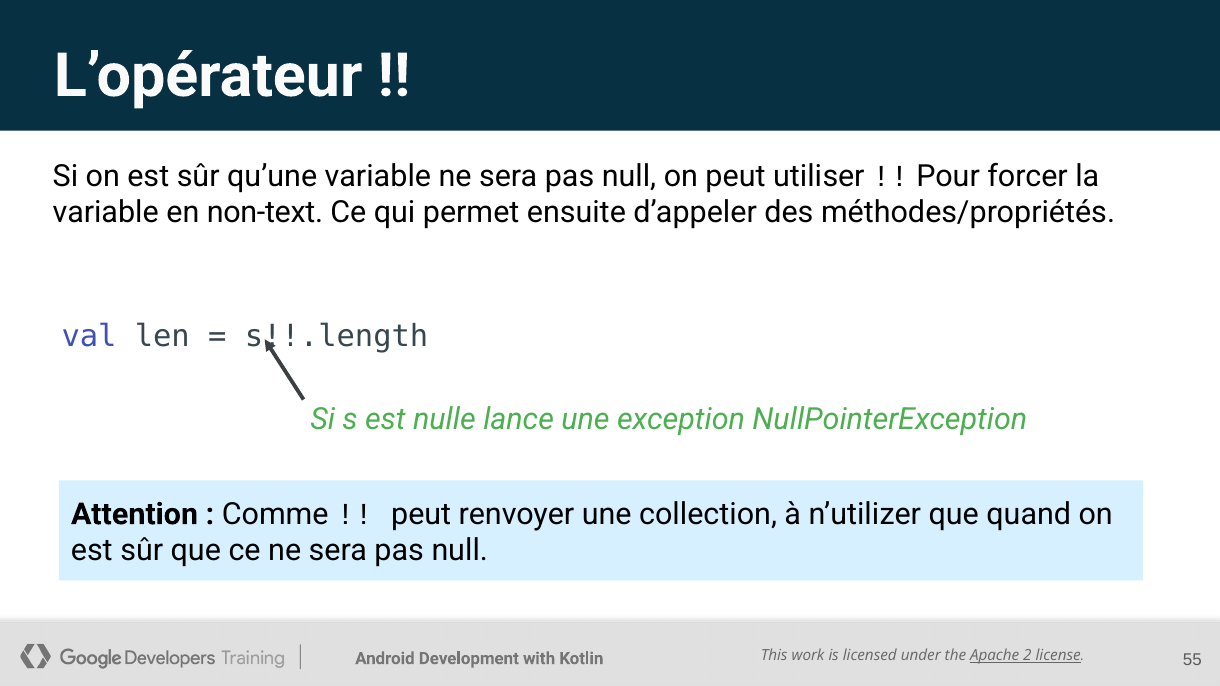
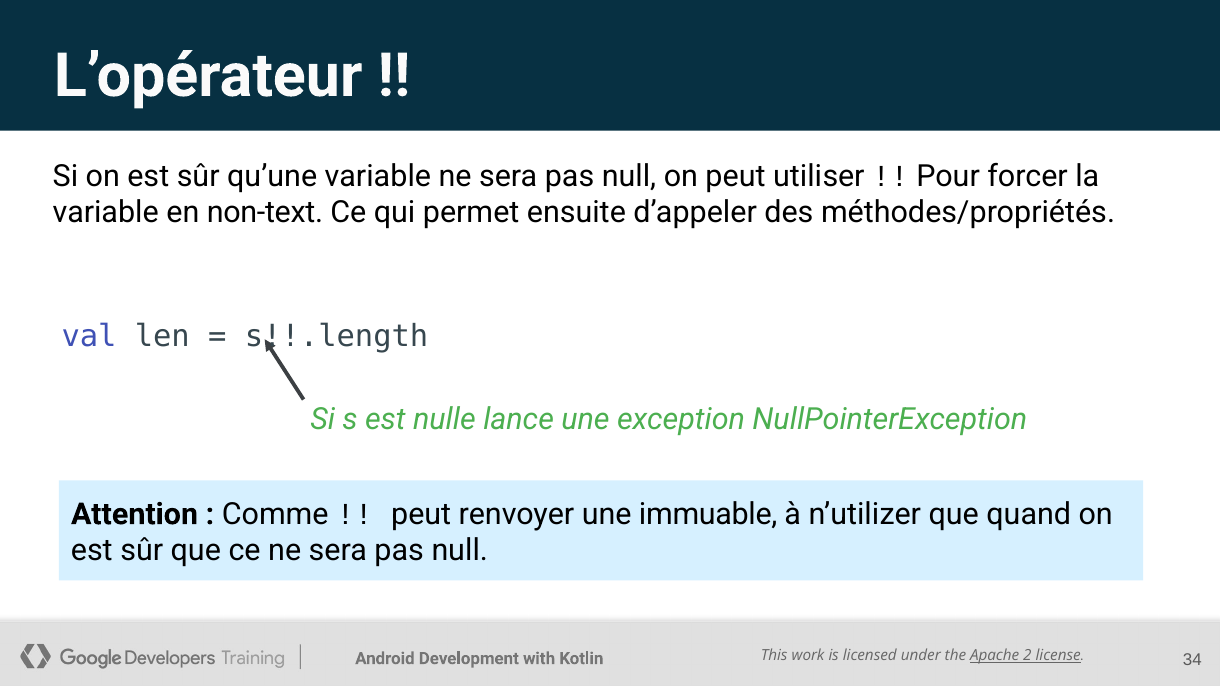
collection: collection -> immuable
55: 55 -> 34
